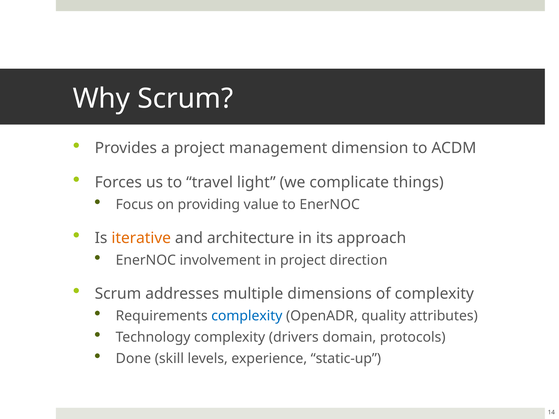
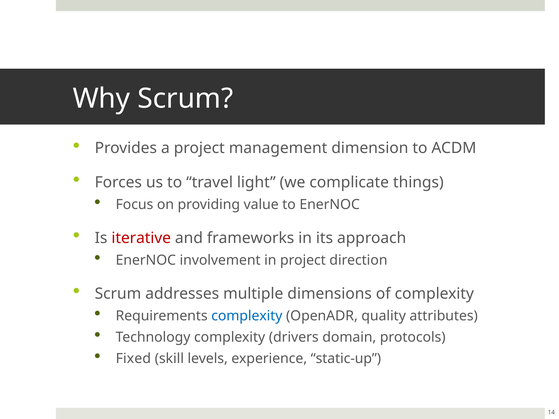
iterative colour: orange -> red
architecture: architecture -> frameworks
Done: Done -> Fixed
